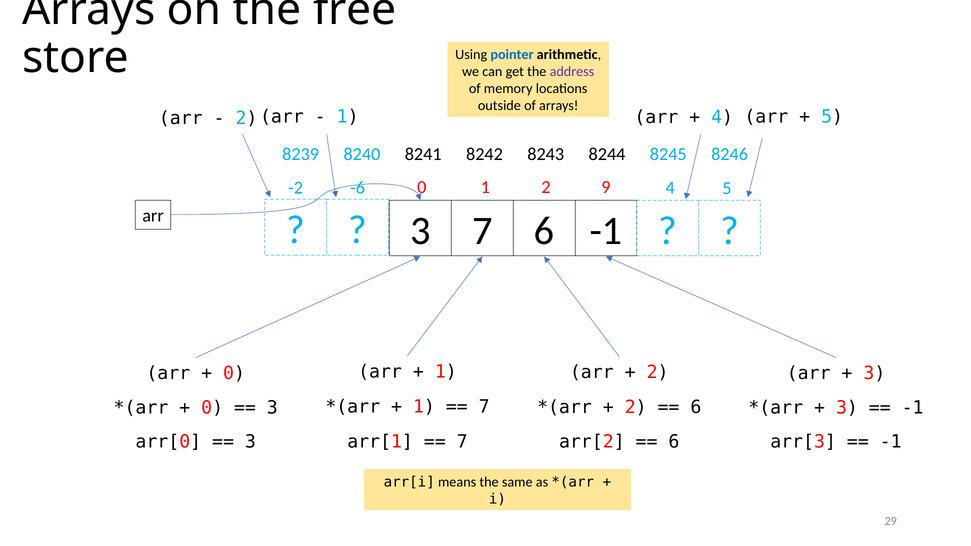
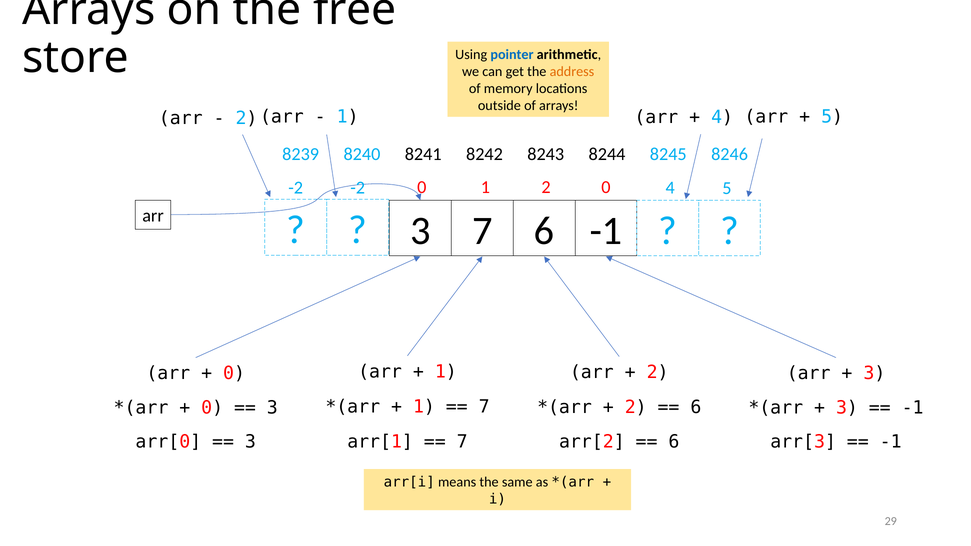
address colour: purple -> orange
2 9: 9 -> 0
-6 at (358, 188): -6 -> -2
